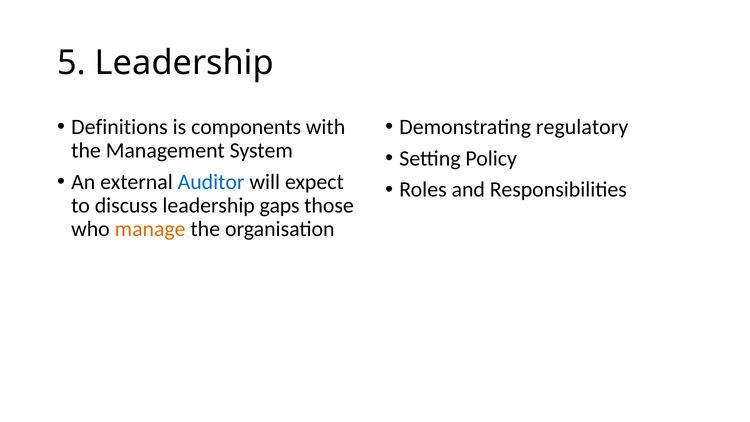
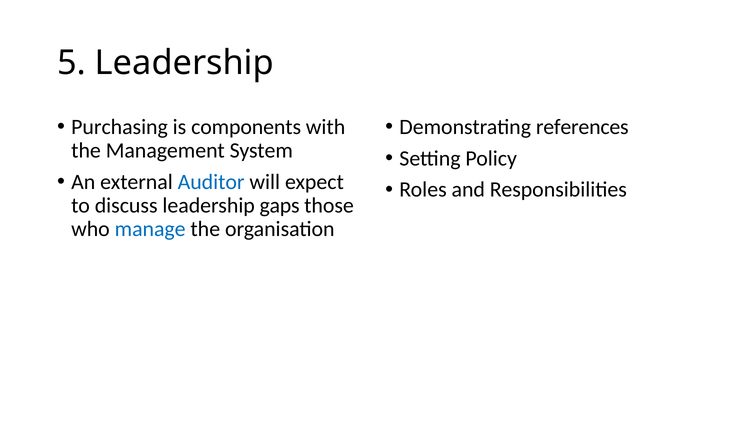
Definitions: Definitions -> Purchasing
regulatory: regulatory -> references
manage colour: orange -> blue
